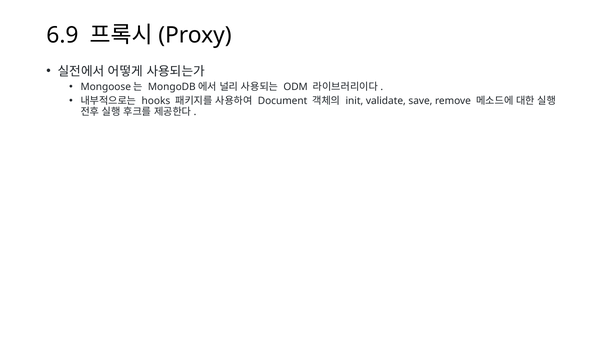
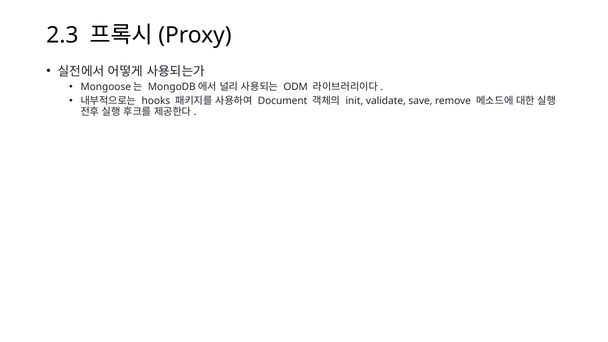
6.9: 6.9 -> 2.3
